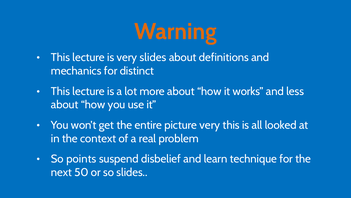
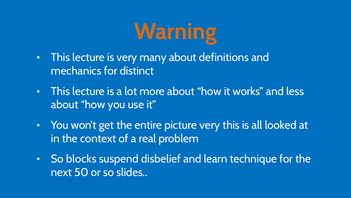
very slides: slides -> many
points: points -> blocks
